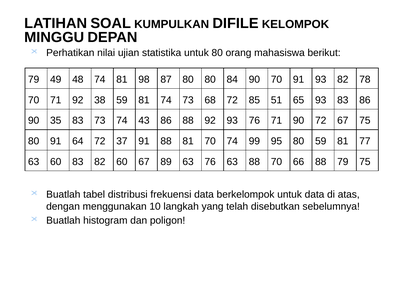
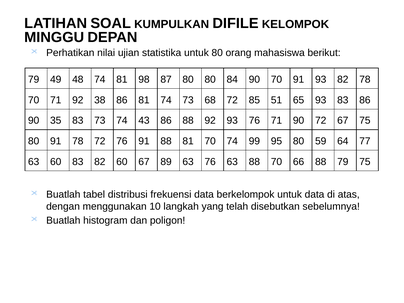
38 59: 59 -> 86
91 64: 64 -> 78
72 37: 37 -> 76
80 59 81: 81 -> 64
